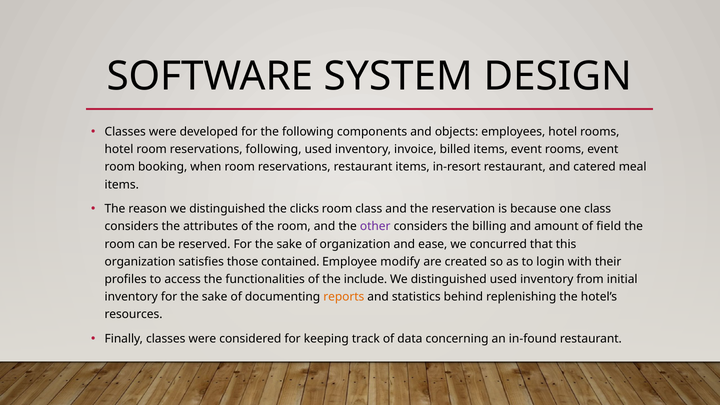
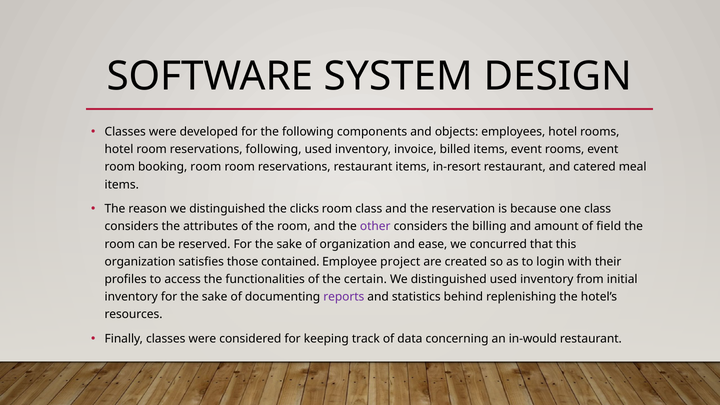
booking when: when -> room
modify: modify -> project
include: include -> certain
reports colour: orange -> purple
in-found: in-found -> in-would
